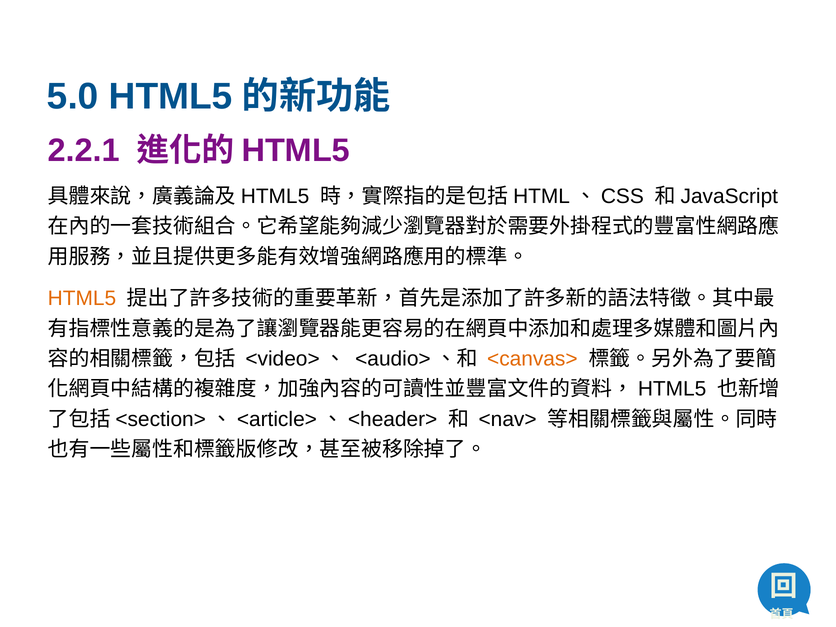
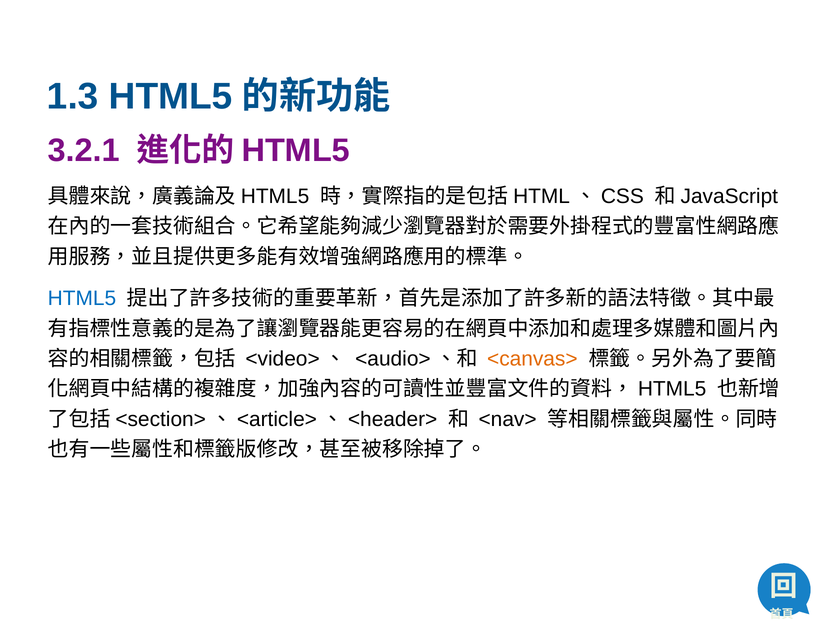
5.0: 5.0 -> 1.3
2.2.1: 2.2.1 -> 3.2.1
HTML5 at (82, 298) colour: orange -> blue
